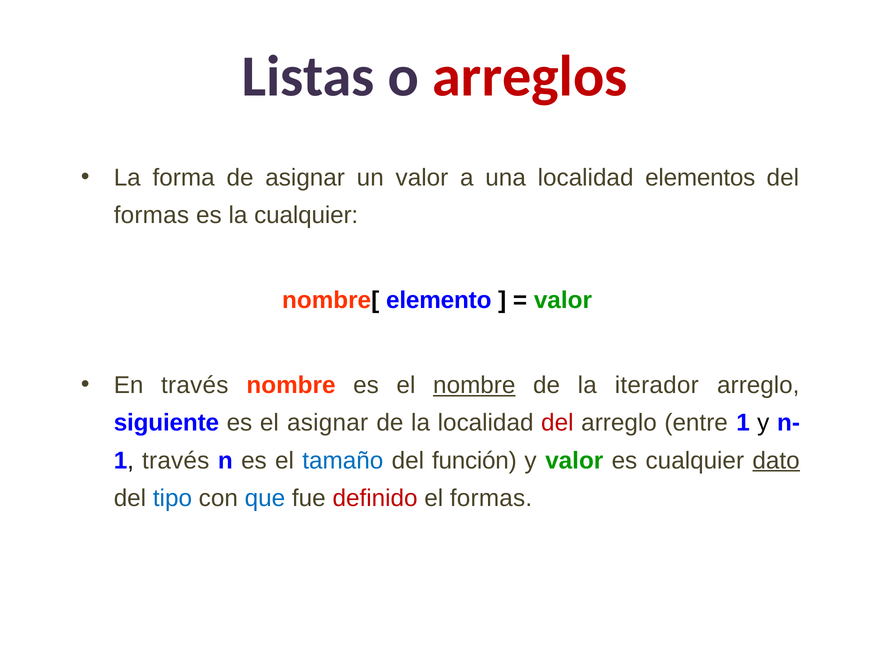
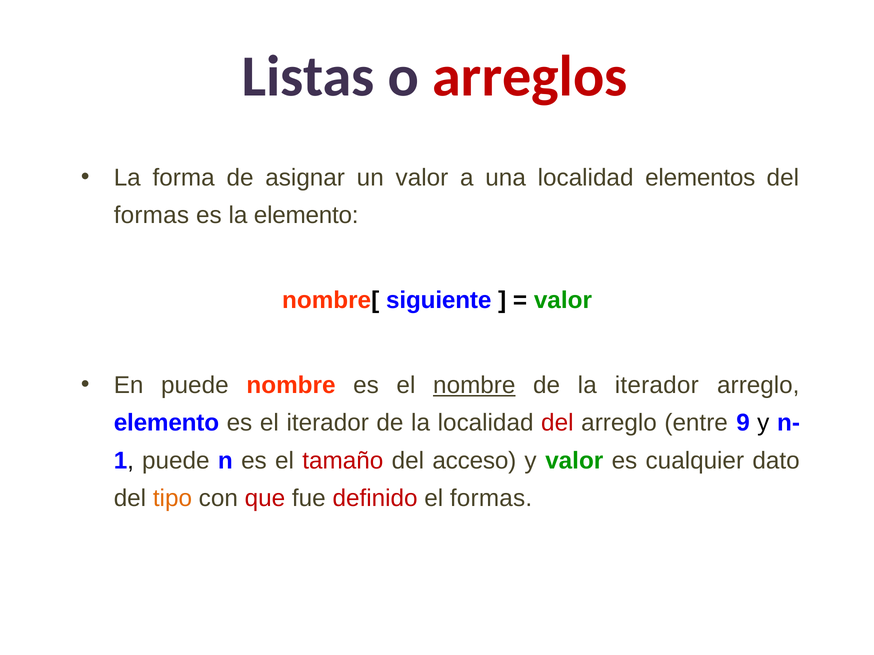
la cualquier: cualquier -> elemento
elemento: elemento -> siguiente
En través: través -> puede
siguiente at (166, 423): siguiente -> elemento
el asignar: asignar -> iterador
entre 1: 1 -> 9
través at (176, 461): través -> puede
tamaño colour: blue -> red
función: función -> acceso
dato underline: present -> none
tipo colour: blue -> orange
que colour: blue -> red
